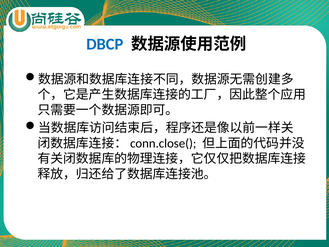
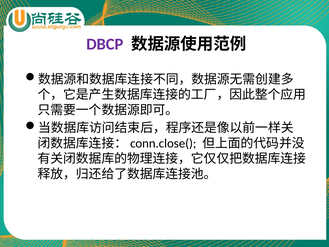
DBCP colour: blue -> purple
